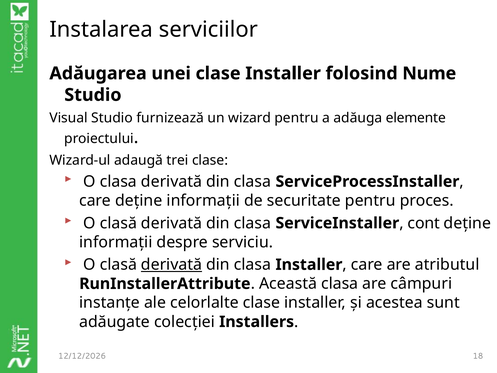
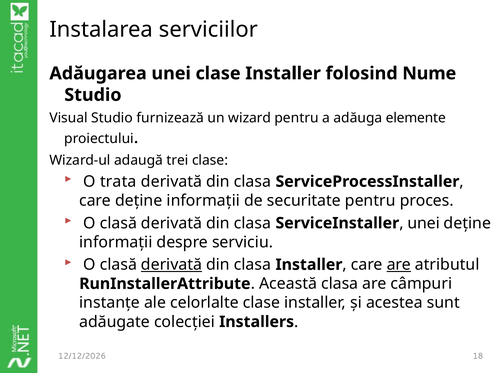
O clasa: clasa -> trata
cont at (424, 223): cont -> unei
are at (399, 264) underline: none -> present
